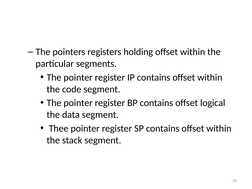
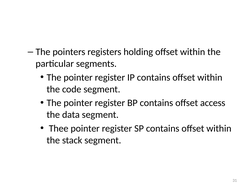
logical: logical -> access
